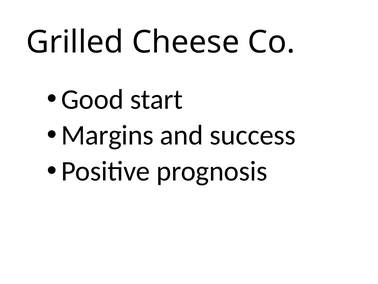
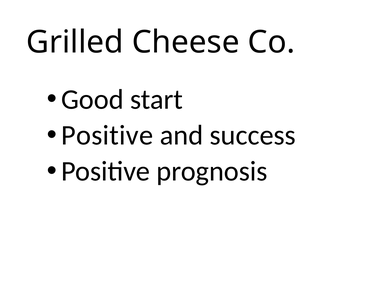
Margins at (107, 135): Margins -> Positive
